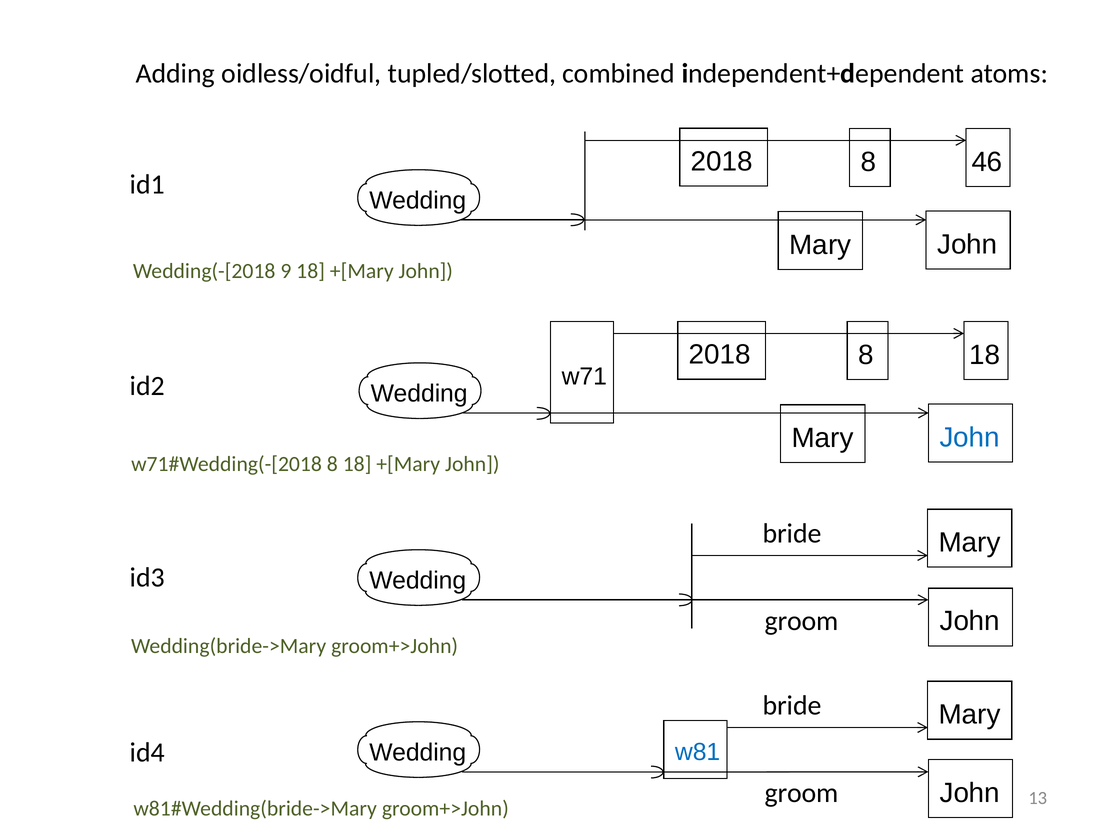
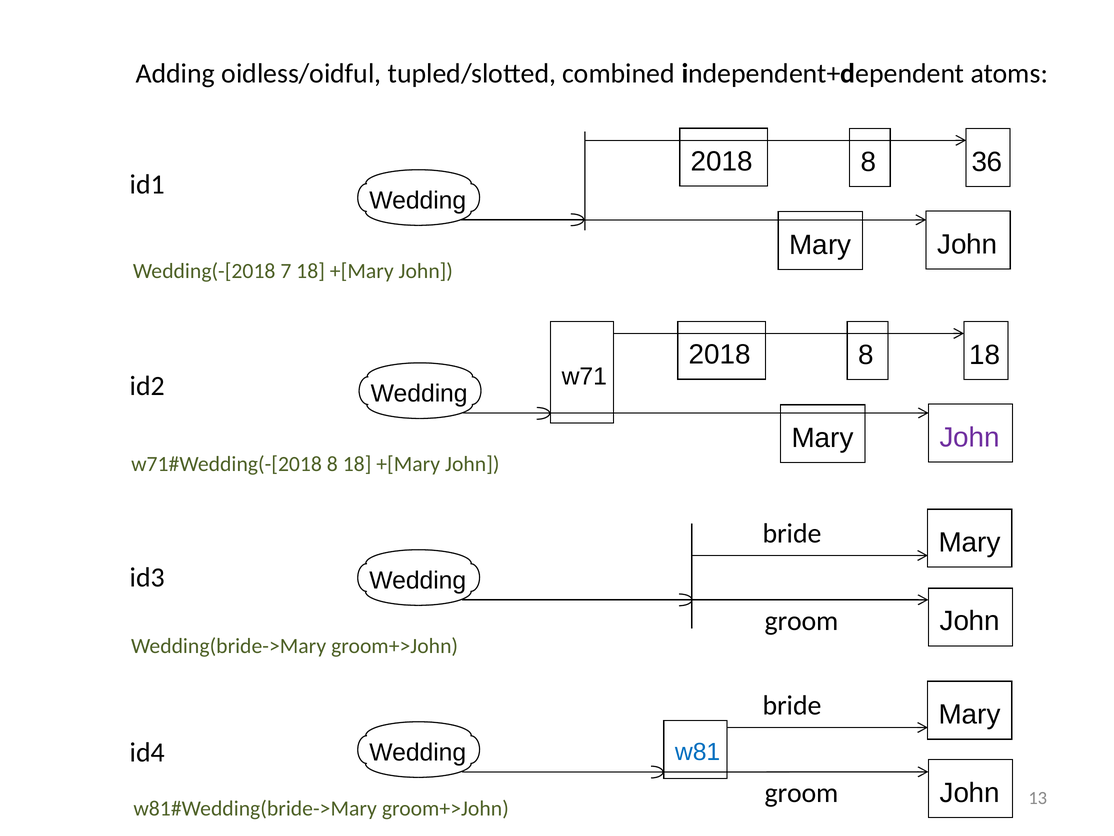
46: 46 -> 36
9: 9 -> 7
John at (970, 437) colour: blue -> purple
